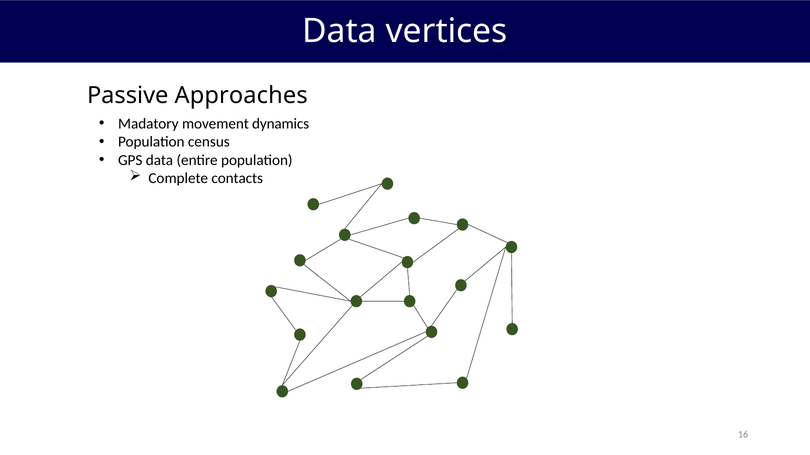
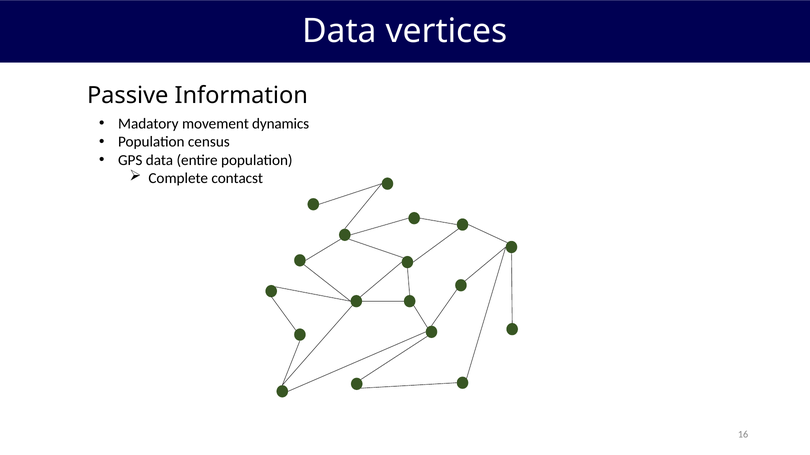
Approaches: Approaches -> Information
contacts: contacts -> contacst
